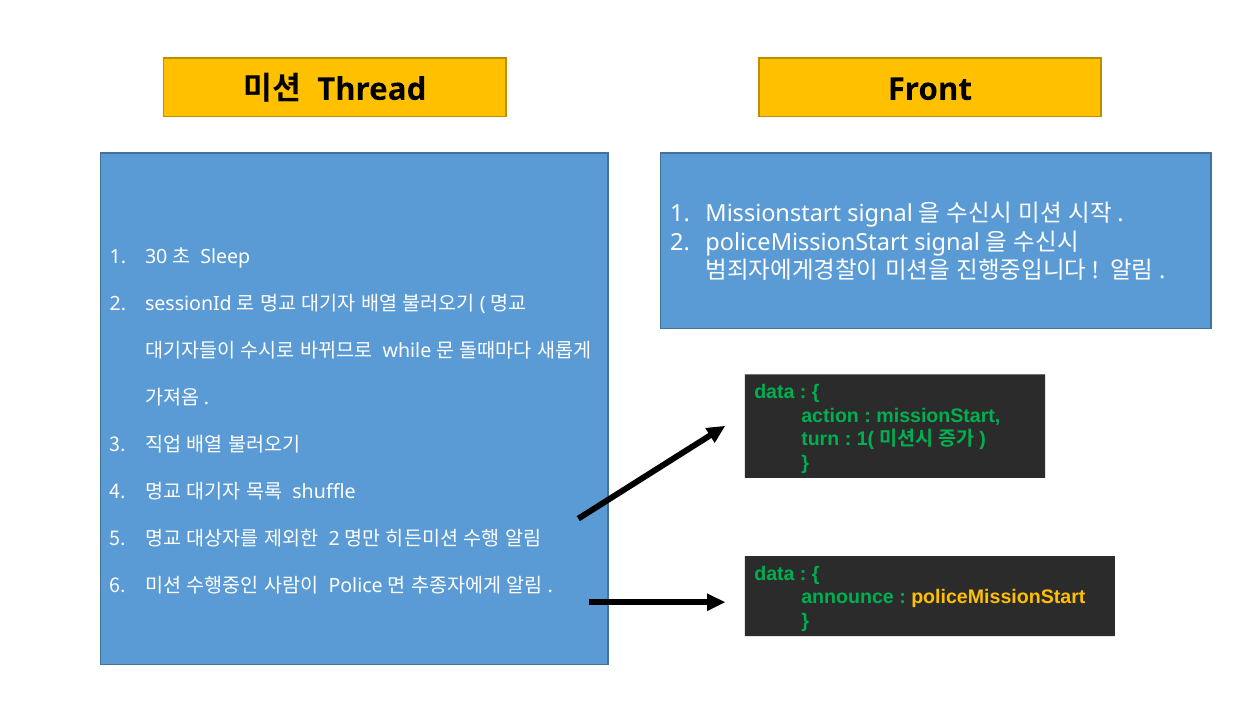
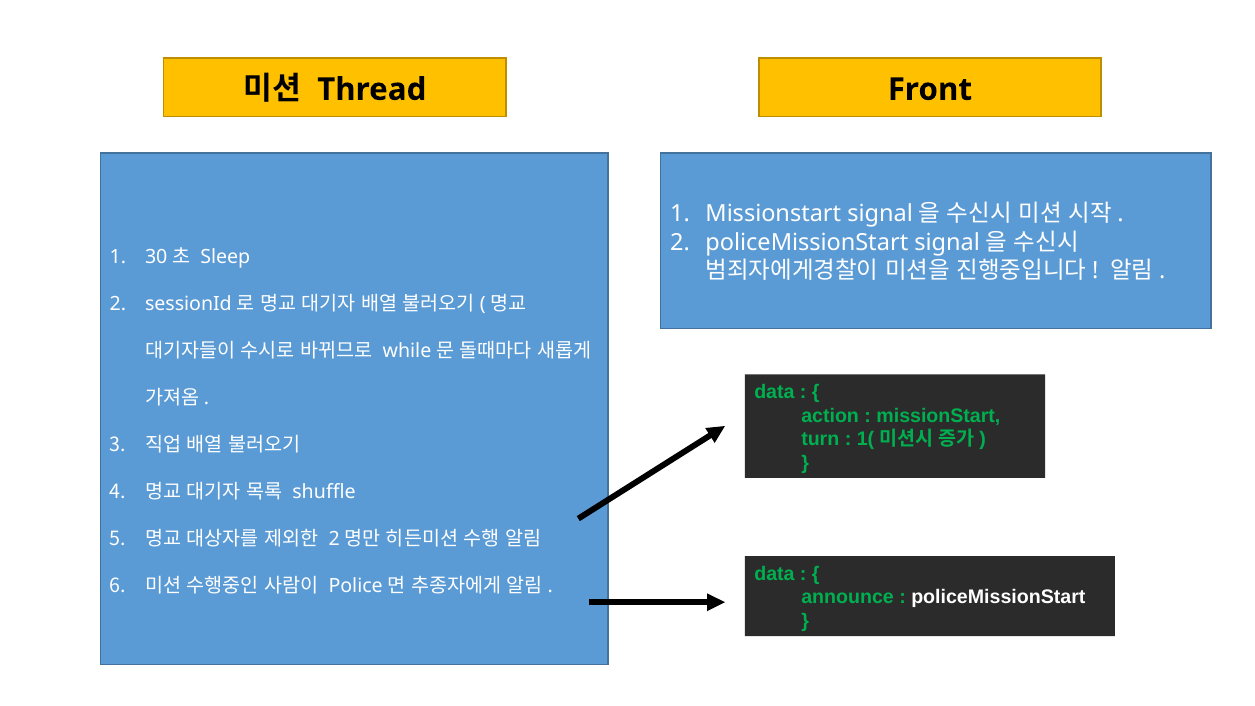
policeMissionStart at (998, 597) colour: yellow -> white
